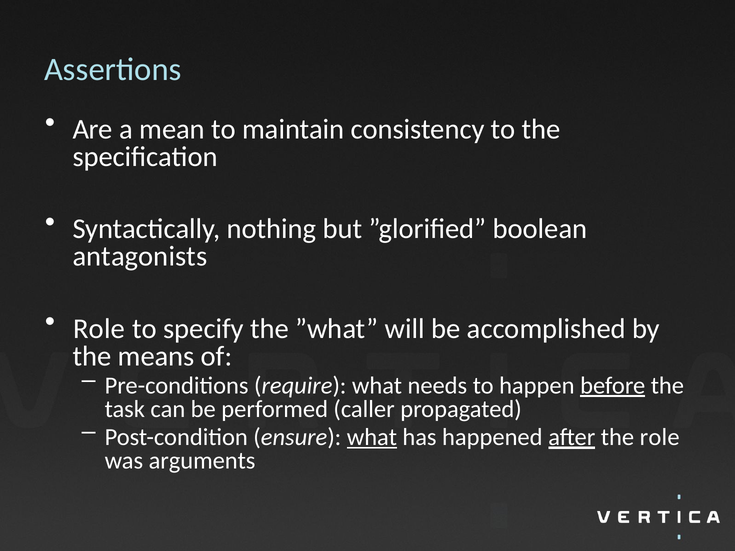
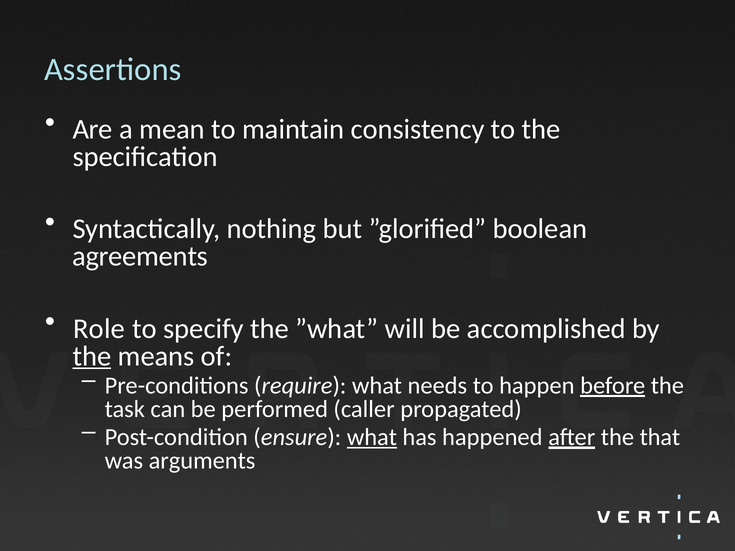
antagonists: antagonists -> agreements
the at (92, 356) underline: none -> present
the role: role -> that
